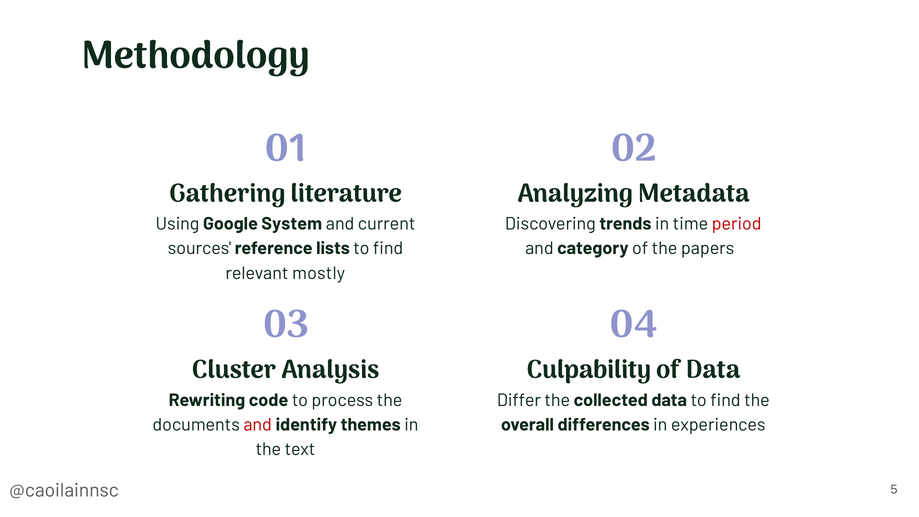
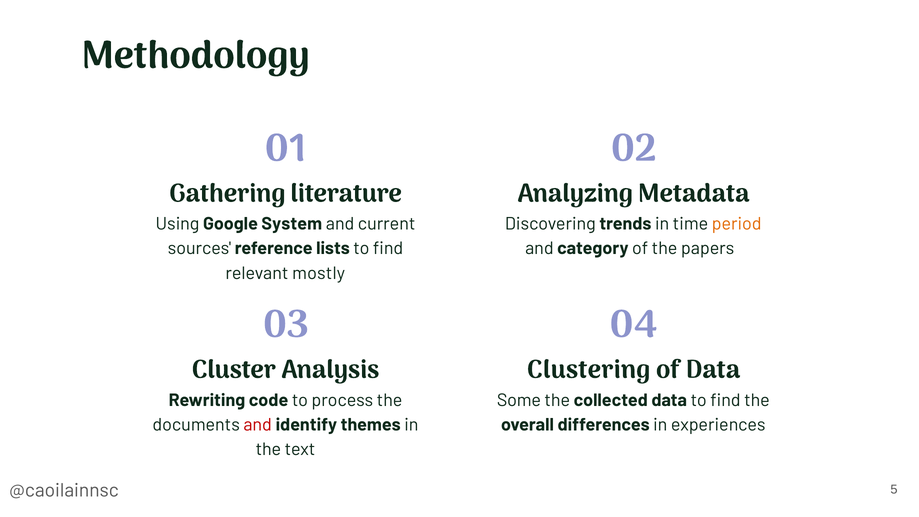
period colour: red -> orange
Culpability: Culpability -> Clustering
Differ: Differ -> Some
